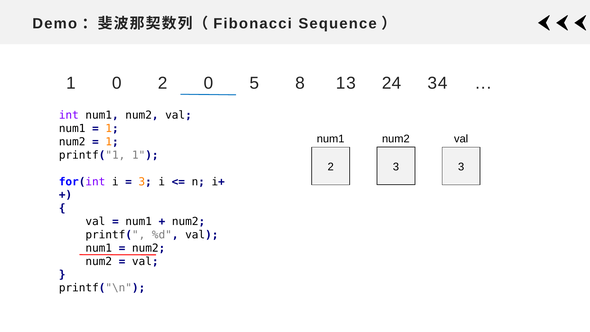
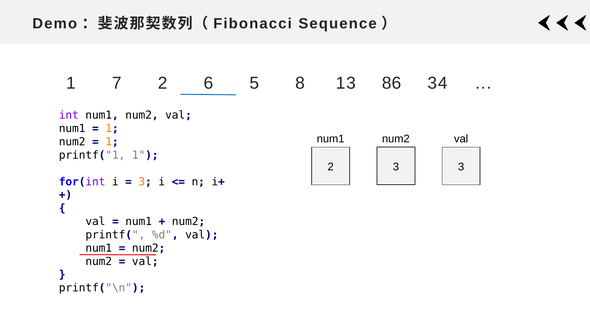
1 0: 0 -> 7
2 0: 0 -> 6
24: 24 -> 86
